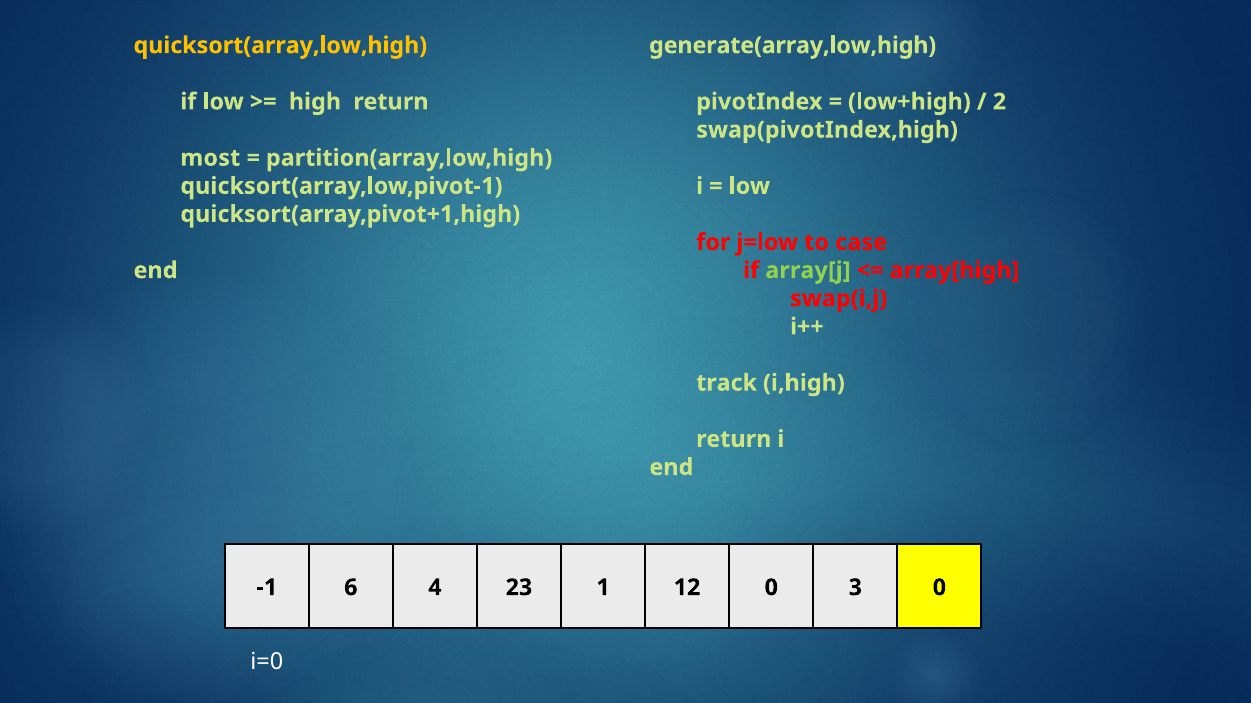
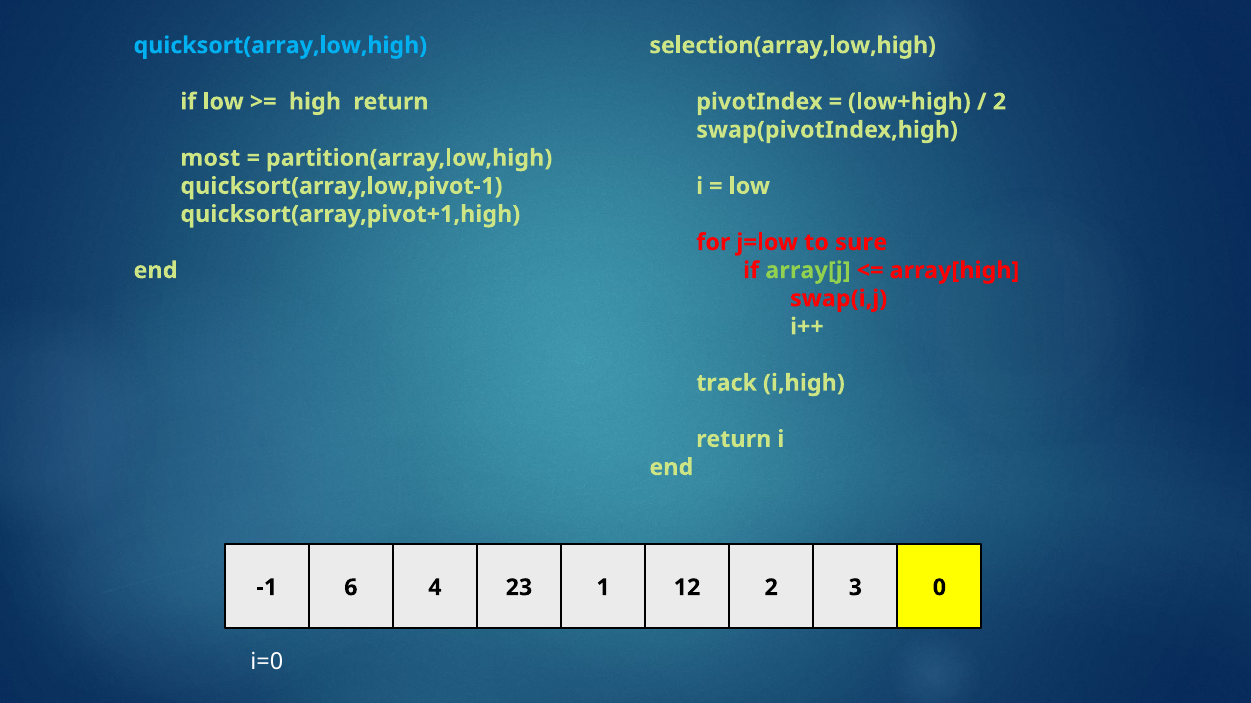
quicksort(array,low,high colour: yellow -> light blue
generate(array,low,high: generate(array,low,high -> selection(array,low,high
case: case -> sure
12 0: 0 -> 2
